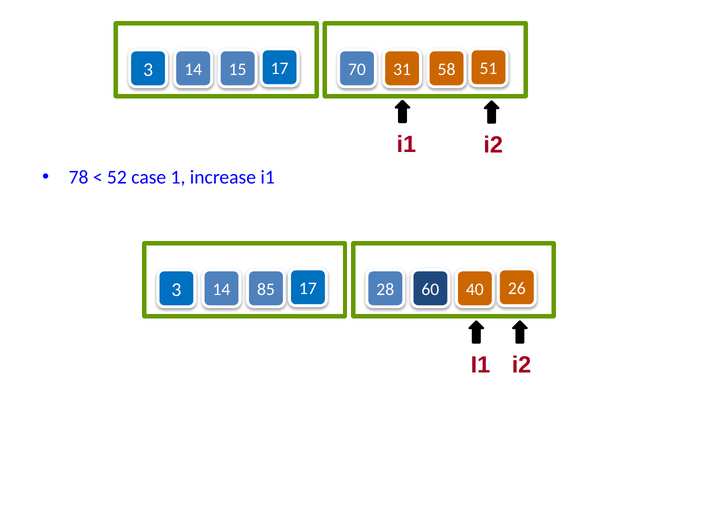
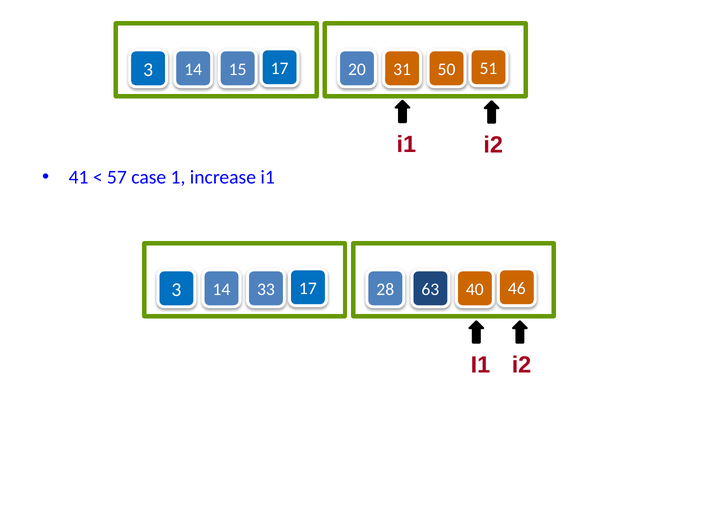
70: 70 -> 20
58: 58 -> 50
78: 78 -> 41
52: 52 -> 57
85: 85 -> 33
60: 60 -> 63
26: 26 -> 46
